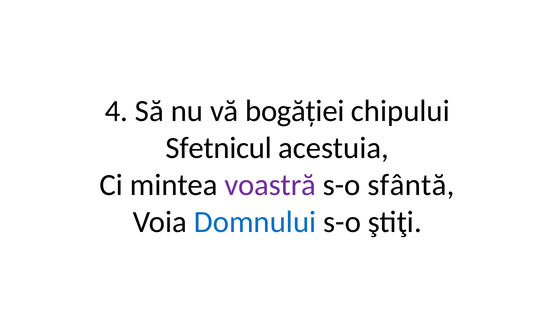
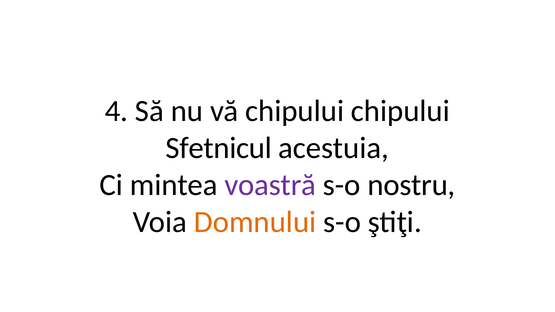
vă bogăției: bogăției -> chipului
sfântă: sfântă -> nostru
Domnului colour: blue -> orange
